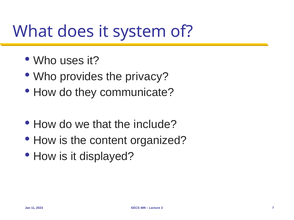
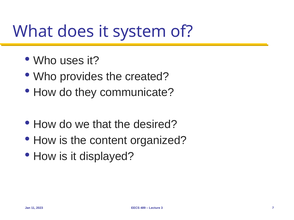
privacy: privacy -> created
include: include -> desired
